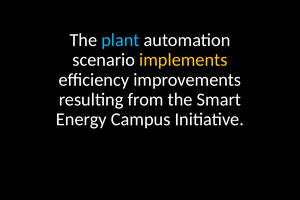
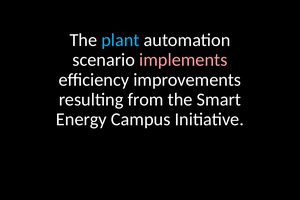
implements colour: yellow -> pink
